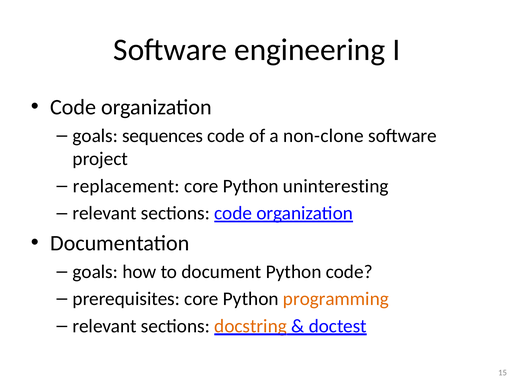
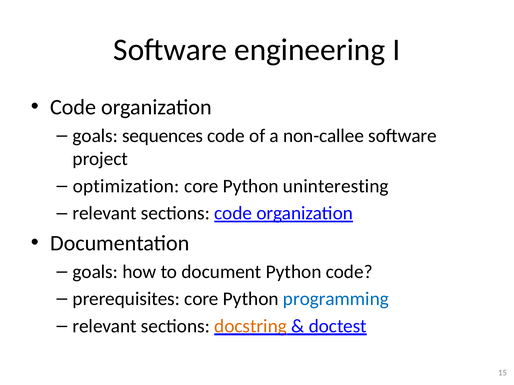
non-clone: non-clone -> non-callee
replacement: replacement -> optimization
programming colour: orange -> blue
